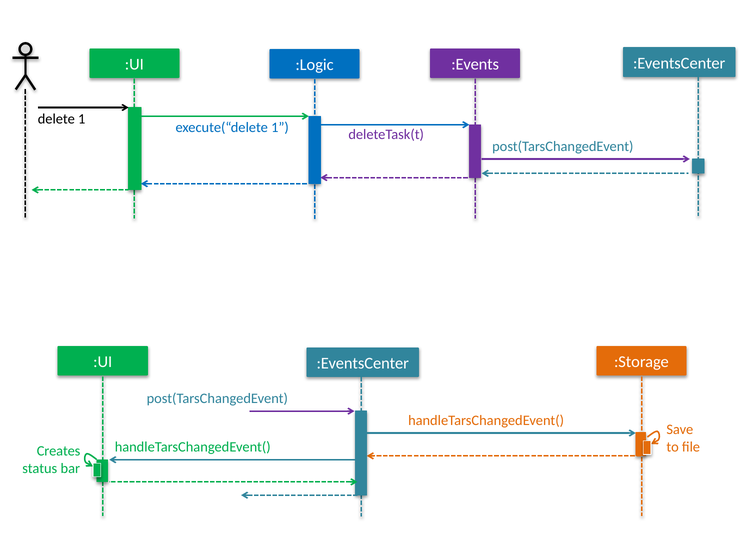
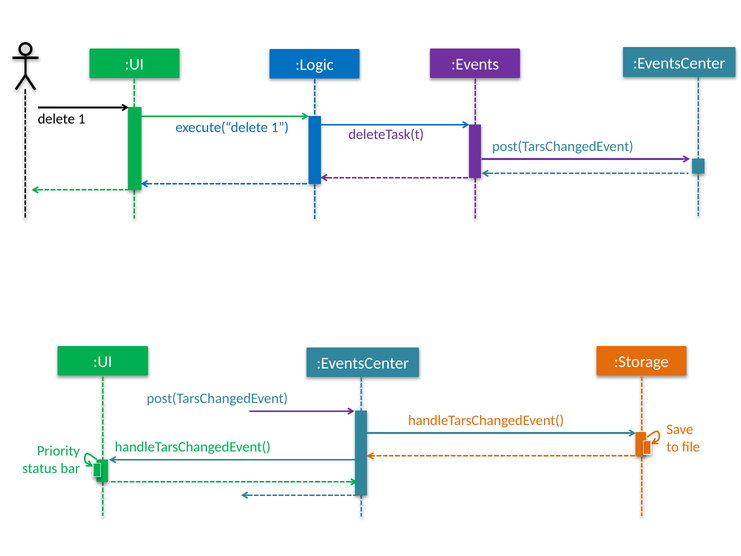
Creates: Creates -> Priority
